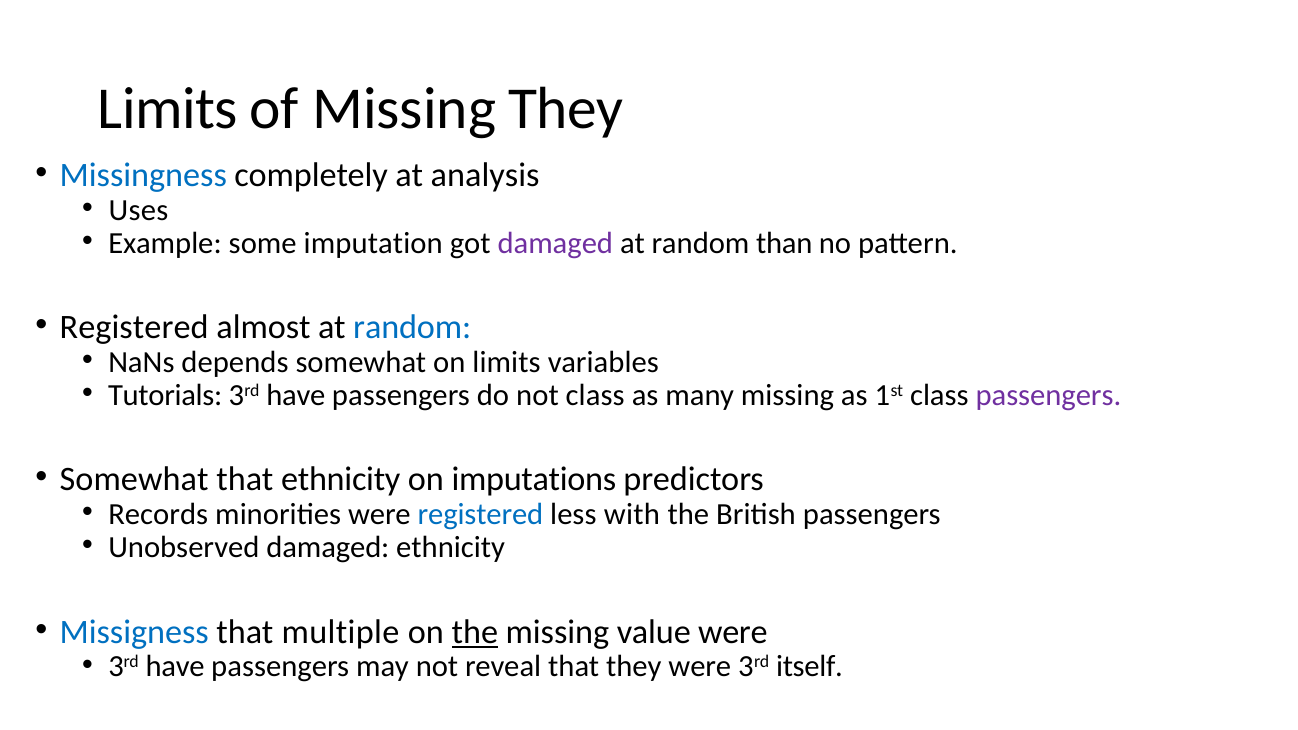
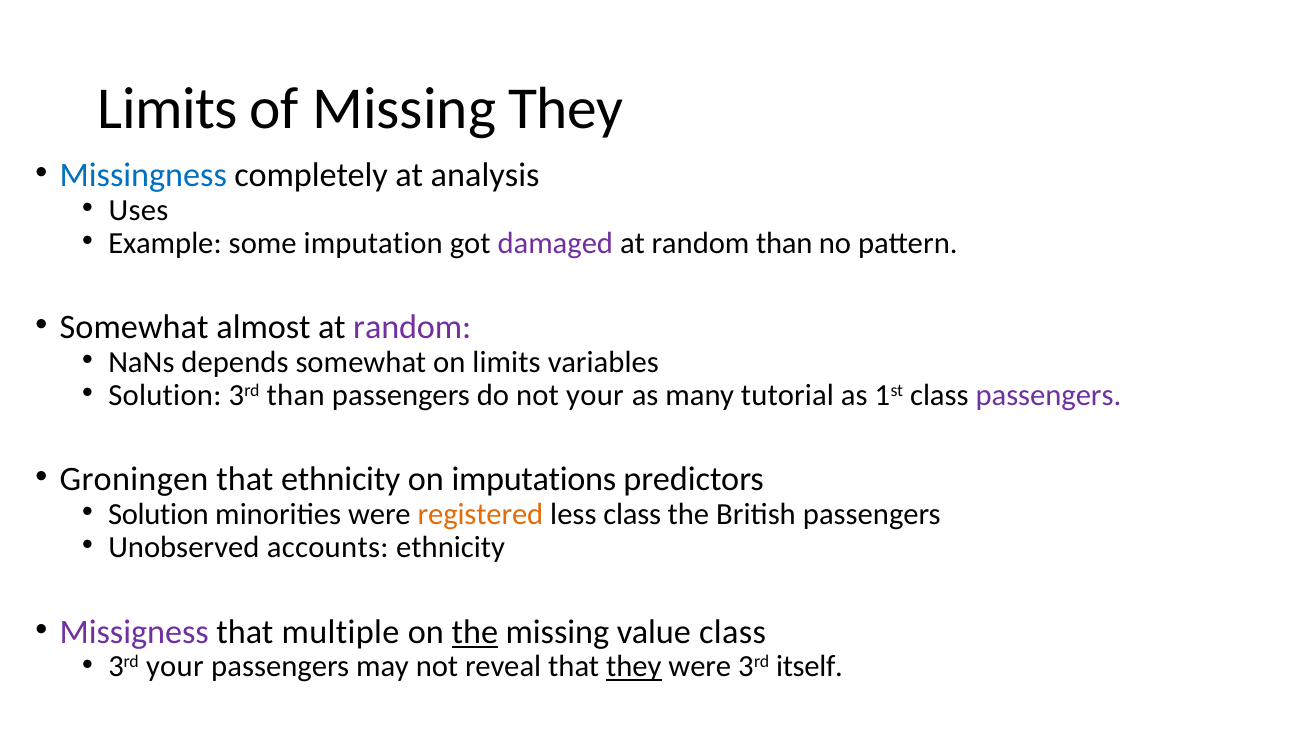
Registered at (134, 328): Registered -> Somewhat
random at (412, 328) colour: blue -> purple
Tutorials at (165, 395): Tutorials -> Solution
have at (296, 395): have -> than
not class: class -> your
many missing: missing -> tutorial
Somewhat at (134, 480): Somewhat -> Groningen
Records at (158, 514): Records -> Solution
registered at (480, 514) colour: blue -> orange
less with: with -> class
Unobserved damaged: damaged -> accounts
Missigness colour: blue -> purple
value were: were -> class
have at (175, 667): have -> your
they at (634, 667) underline: none -> present
